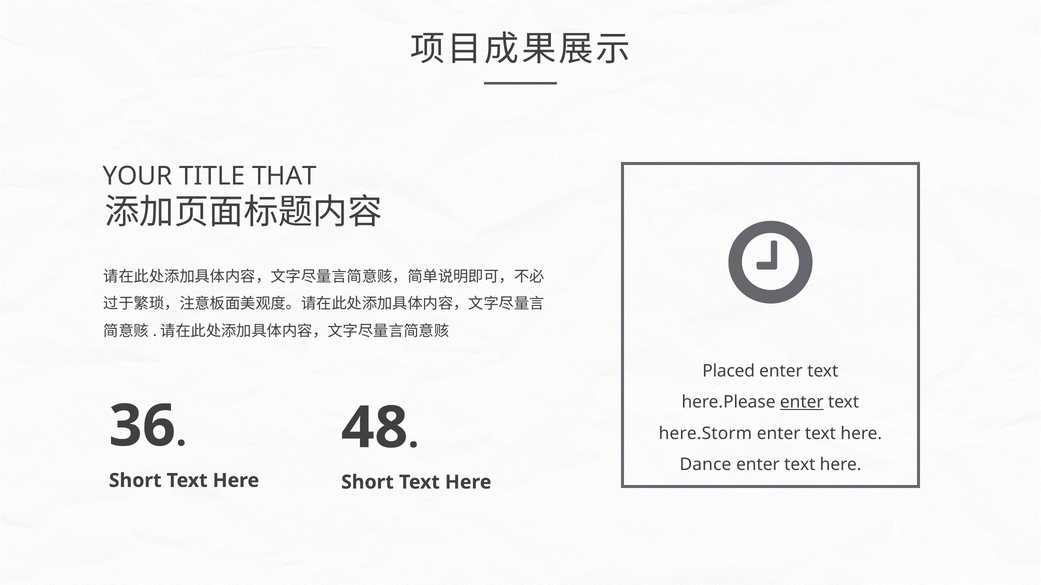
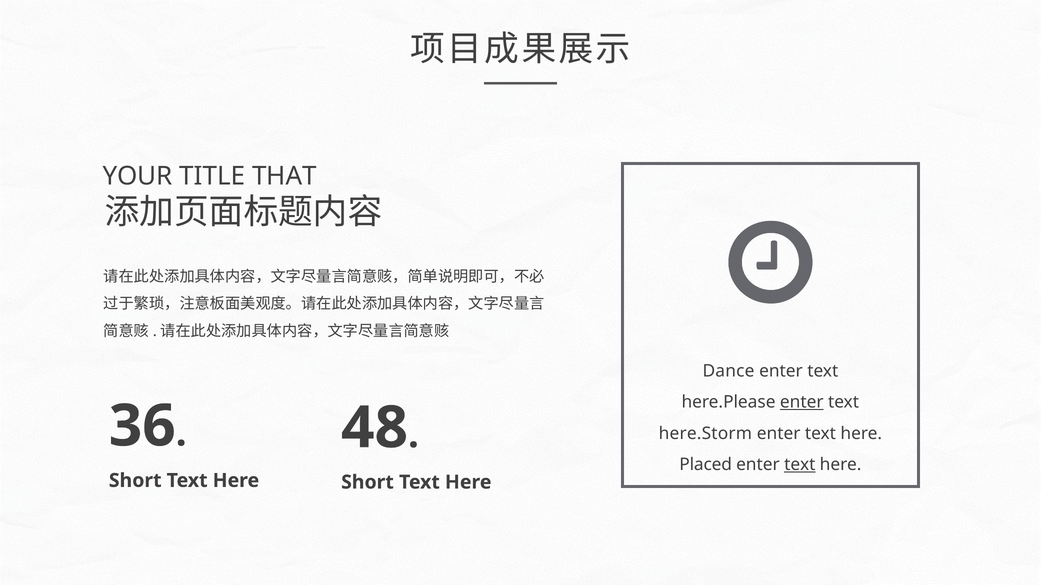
Placed: Placed -> Dance
Dance: Dance -> Placed
text at (800, 465) underline: none -> present
